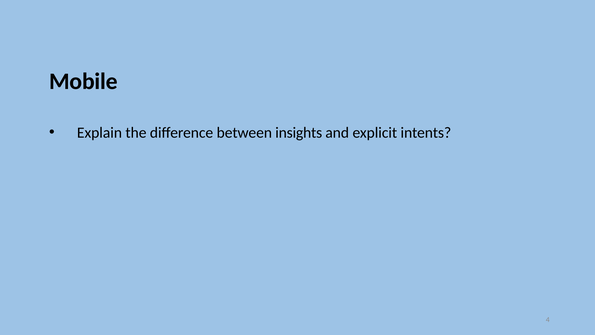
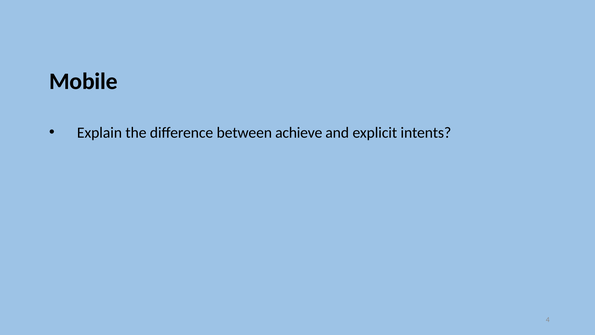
insights: insights -> achieve
